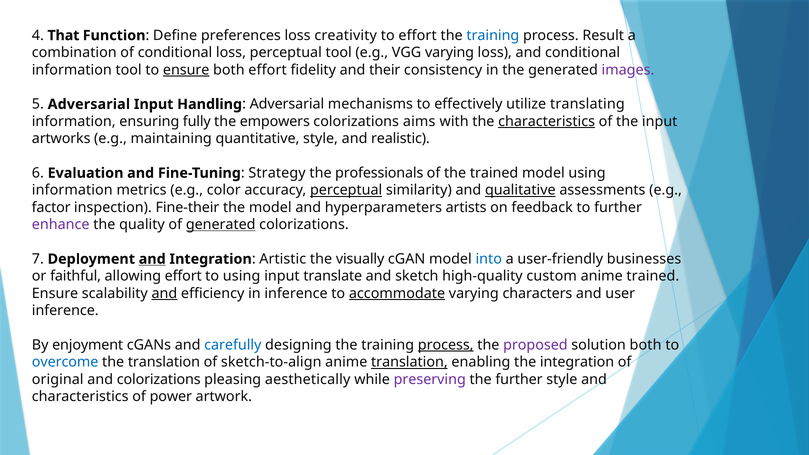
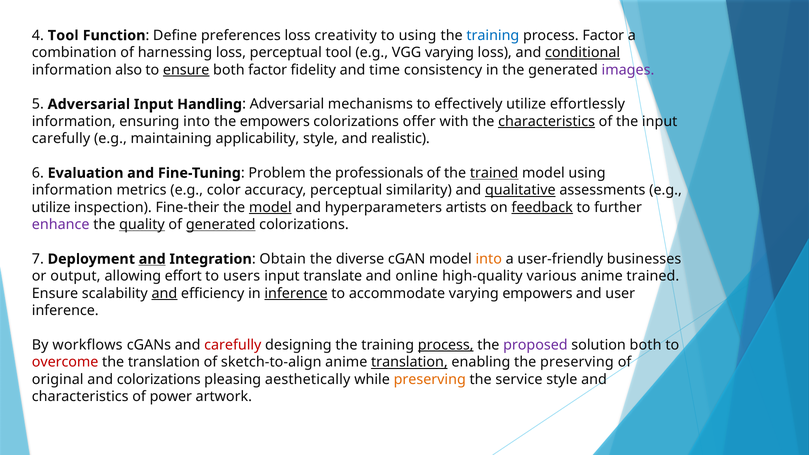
4 That: That -> Tool
to effort: effort -> using
process Result: Result -> Factor
of conditional: conditional -> harnessing
conditional at (583, 53) underline: none -> present
information tool: tool -> also
both effort: effort -> factor
their: their -> time
translating: translating -> effortlessly
ensuring fully: fully -> into
aims: aims -> offer
artworks at (61, 139): artworks -> carefully
quantitative: quantitative -> applicability
Strategy: Strategy -> Problem
trained at (494, 173) underline: none -> present
perceptual at (346, 190) underline: present -> none
factor at (51, 207): factor -> utilize
model at (270, 207) underline: none -> present
feedback underline: none -> present
quality underline: none -> present
Artistic: Artistic -> Obtain
visually: visually -> diverse
into at (489, 259) colour: blue -> orange
faithful: faithful -> output
to using: using -> users
sketch: sketch -> online
custom: custom -> various
inference at (296, 293) underline: none -> present
accommodate underline: present -> none
varying characters: characters -> empowers
enjoyment: enjoyment -> workflows
carefully at (233, 345) colour: blue -> red
overcome colour: blue -> red
the integration: integration -> preserving
preserving at (430, 379) colour: purple -> orange
the further: further -> service
